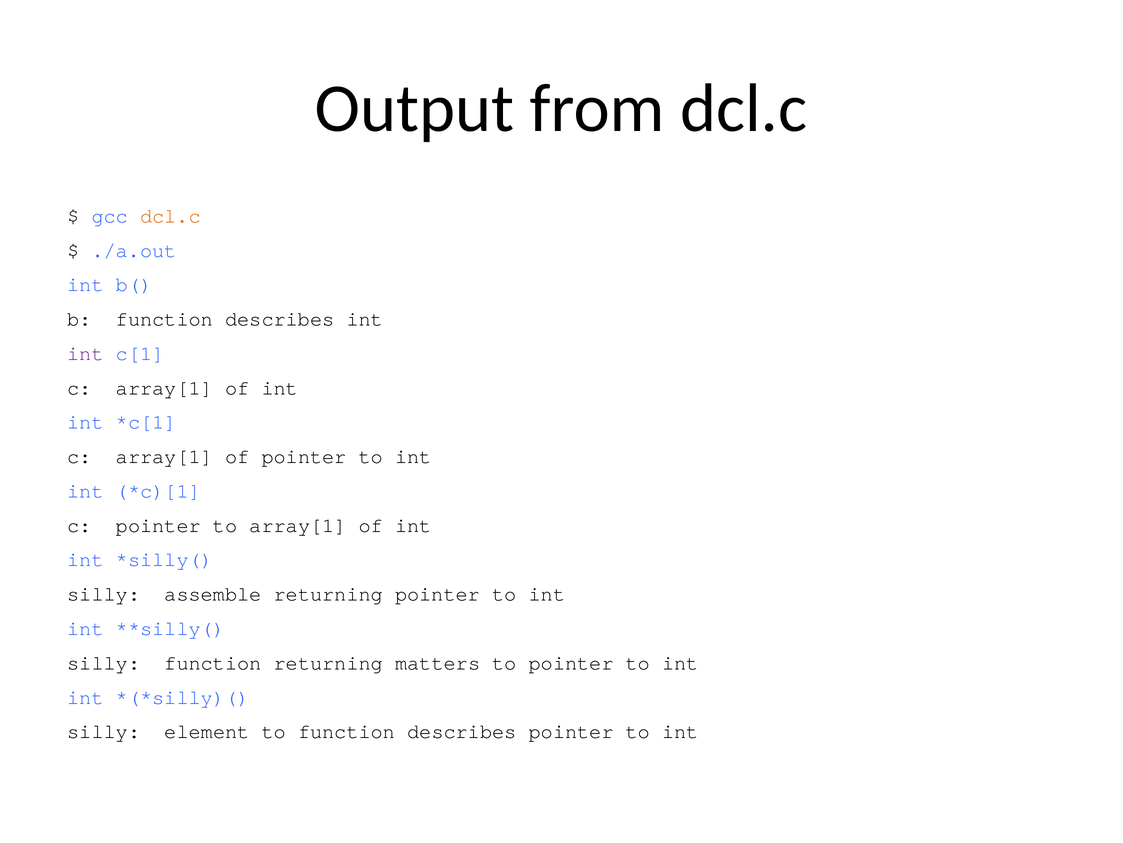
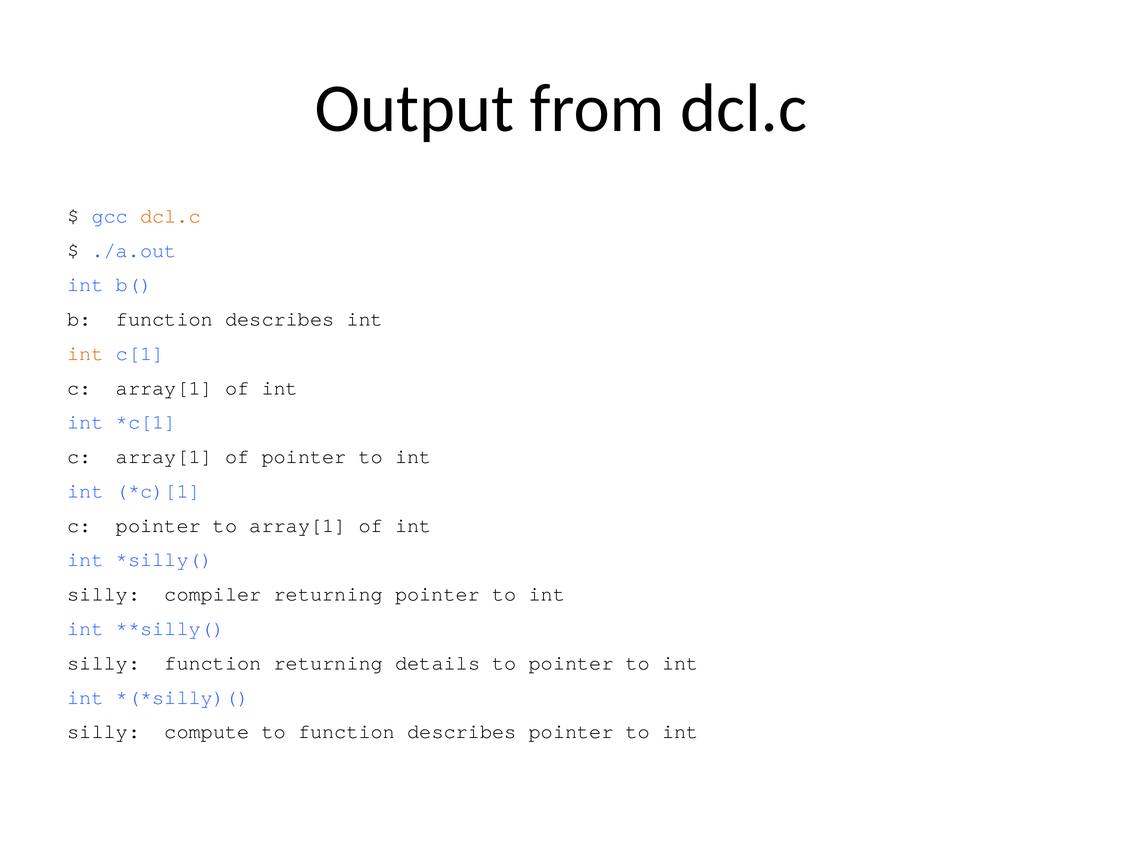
int at (86, 353) colour: purple -> orange
assemble: assemble -> compiler
matters: matters -> details
element: element -> compute
